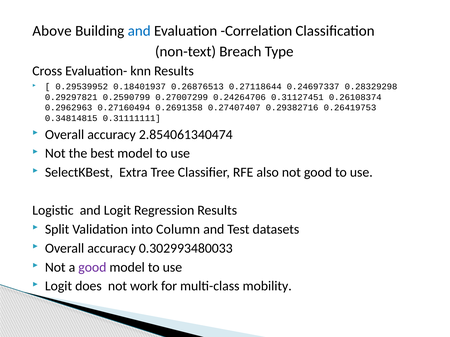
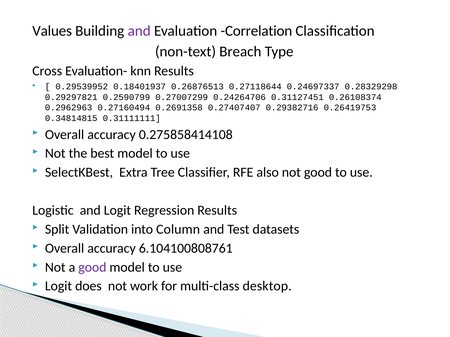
Above: Above -> Values
and at (139, 31) colour: blue -> purple
2.854061340474: 2.854061340474 -> 0.275858414108
0.302993480033: 0.302993480033 -> 6.104100808761
mobility: mobility -> desktop
